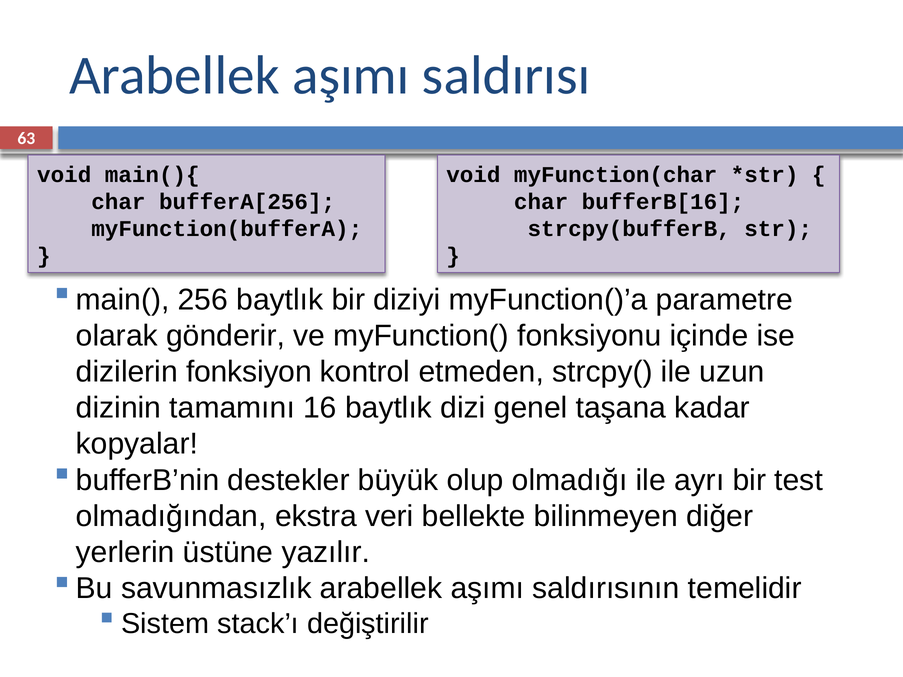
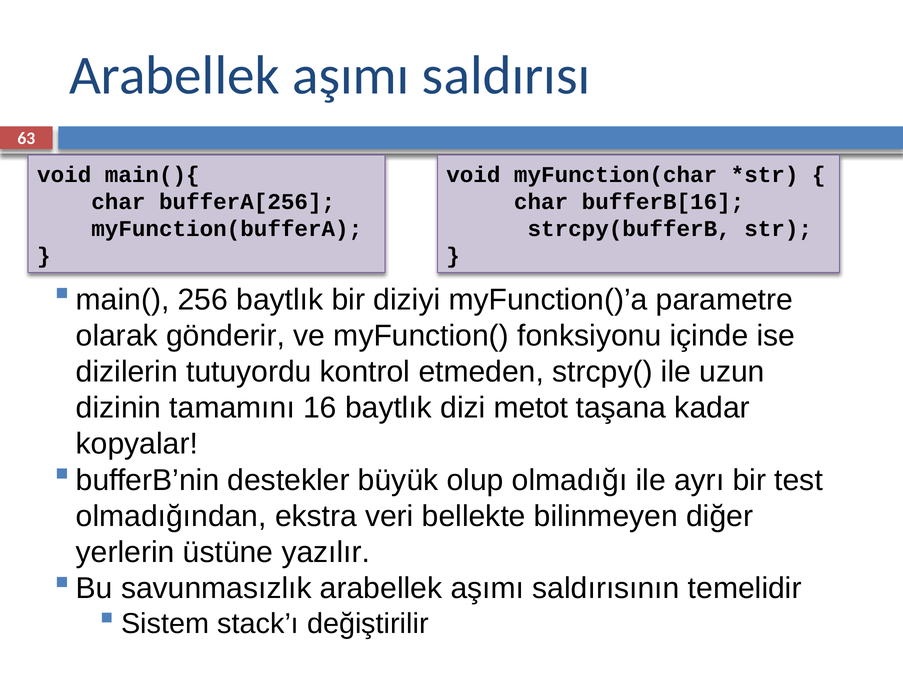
fonksiyon: fonksiyon -> tutuyordu
genel: genel -> metot
